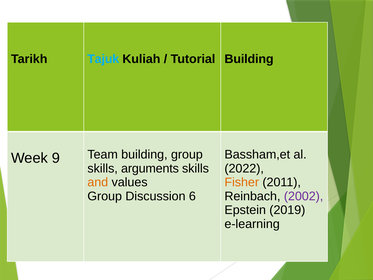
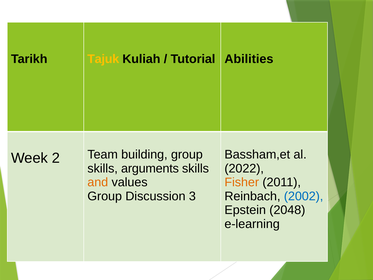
Tajuk colour: light blue -> yellow
Tutorial Building: Building -> Abilities
9: 9 -> 2
6: 6 -> 3
2002 colour: purple -> blue
2019: 2019 -> 2048
